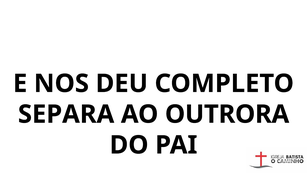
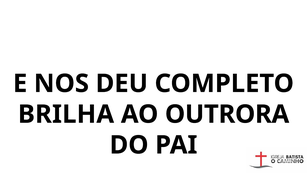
SEPARA: SEPARA -> BRILHA
